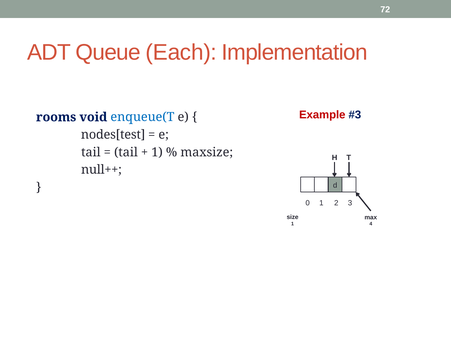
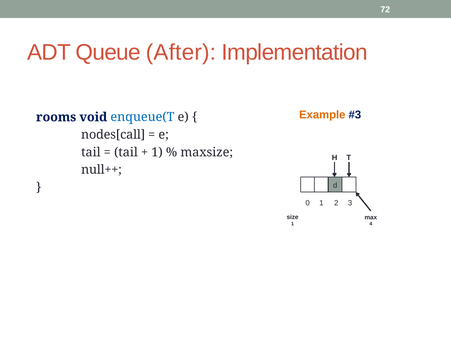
Each: Each -> After
Example colour: red -> orange
nodes[test: nodes[test -> nodes[call
